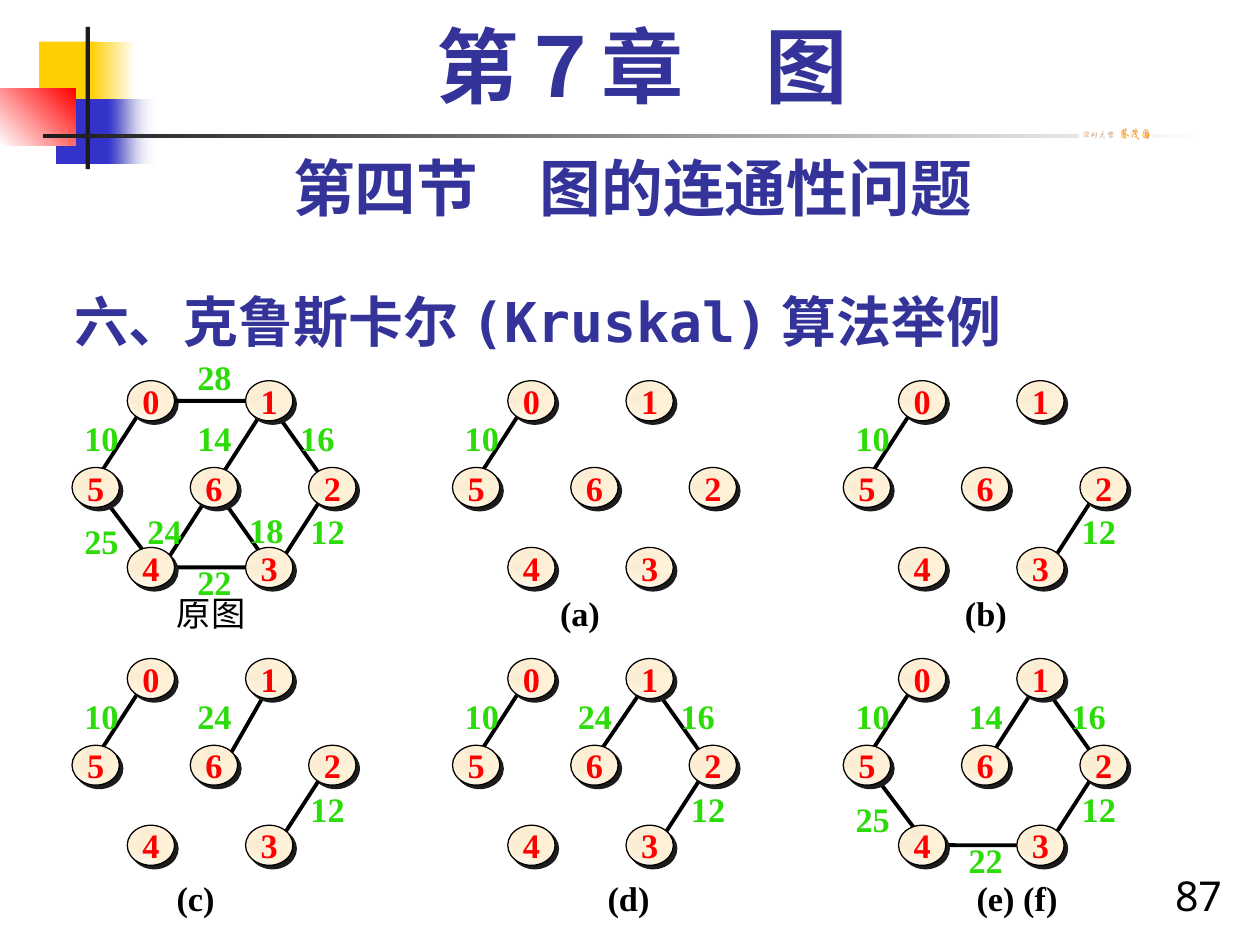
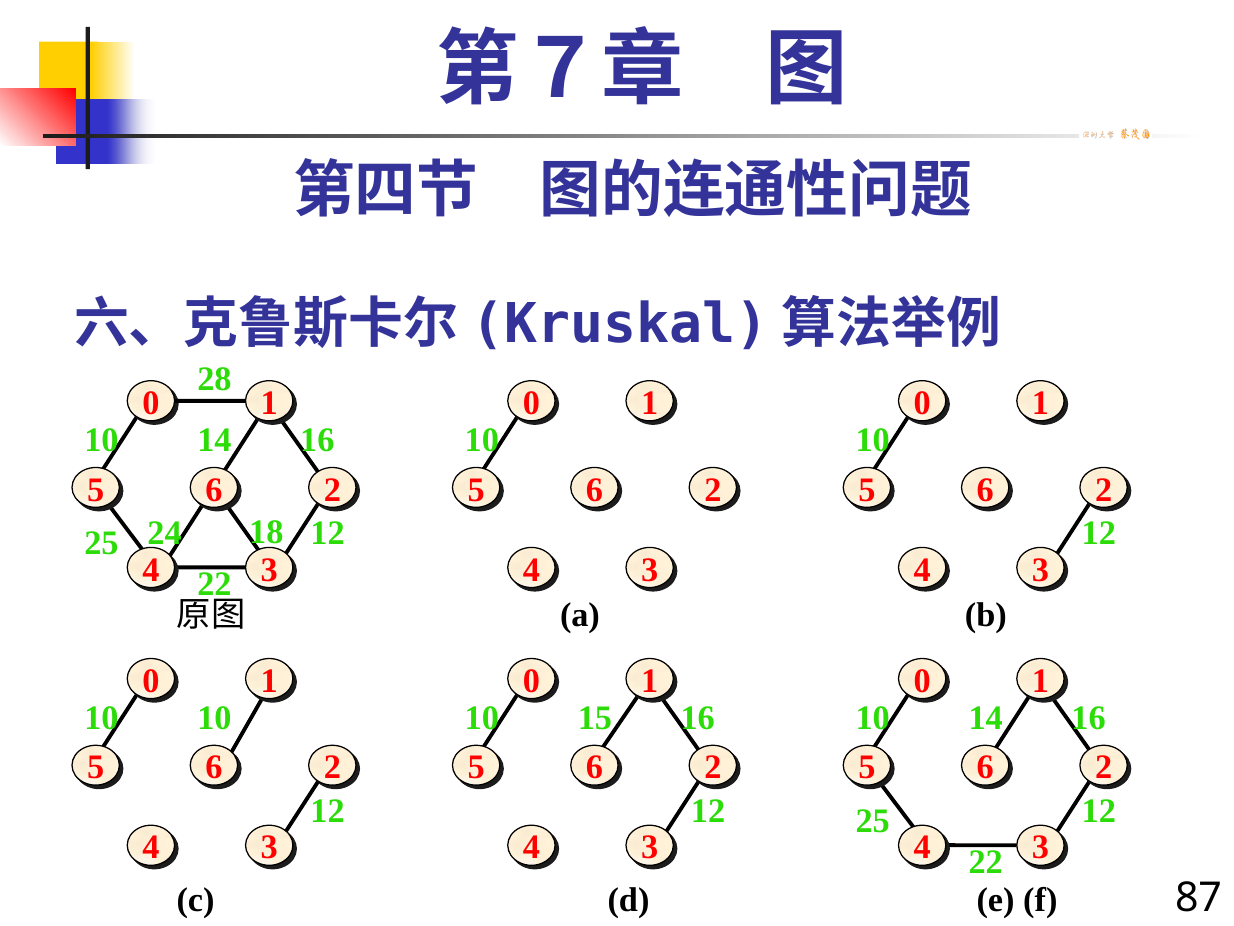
24 at (215, 718): 24 -> 10
24 at (595, 718): 24 -> 15
